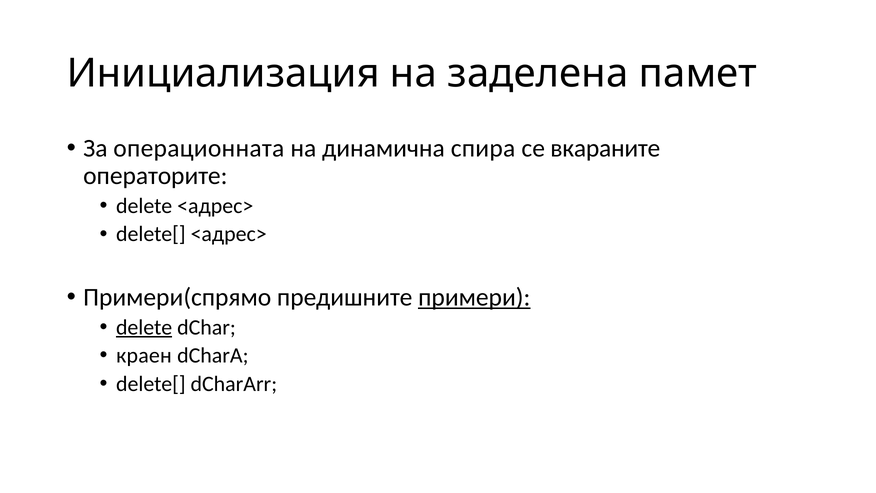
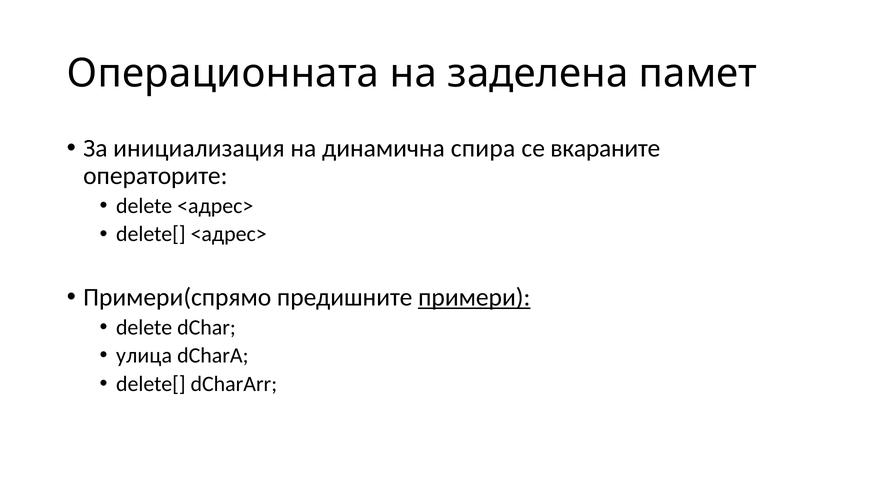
Инициализация: Инициализация -> Операционната
операционната: операционната -> инициализация
delete at (144, 327) underline: present -> none
краен: краен -> улица
